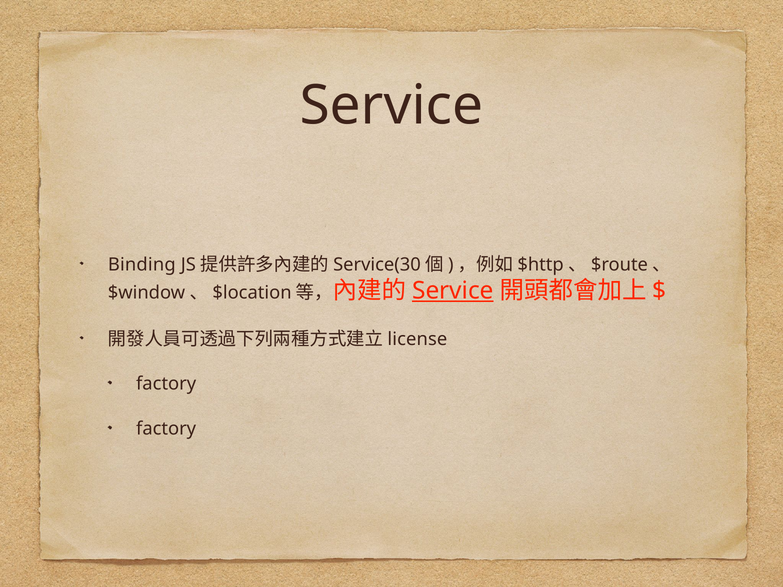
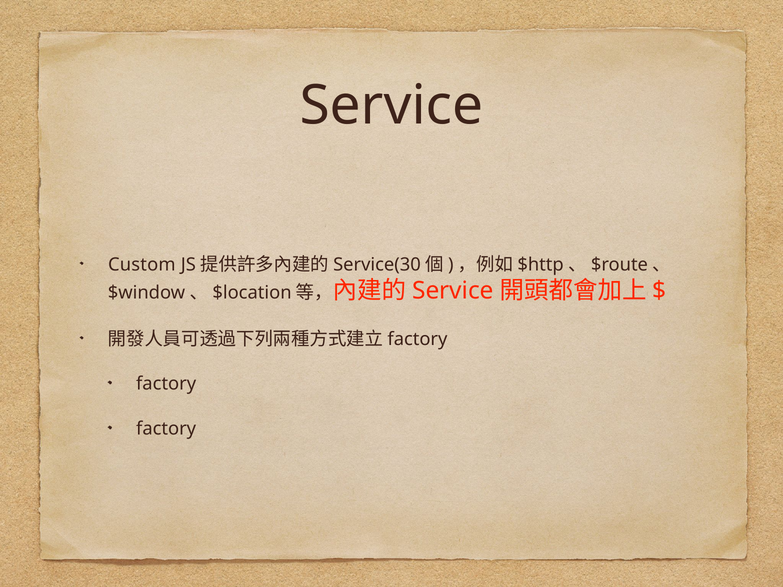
Binding: Binding -> Custom
Service at (453, 291) underline: present -> none
license at (417, 339): license -> factory
